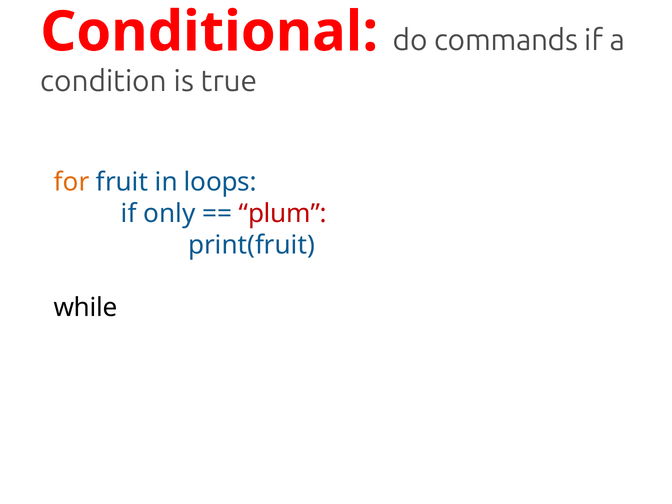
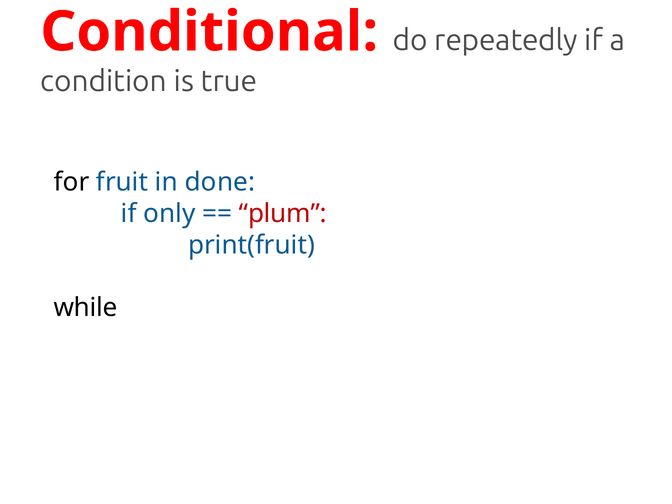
commands: commands -> repeatedly
for colour: orange -> black
loops: loops -> done
